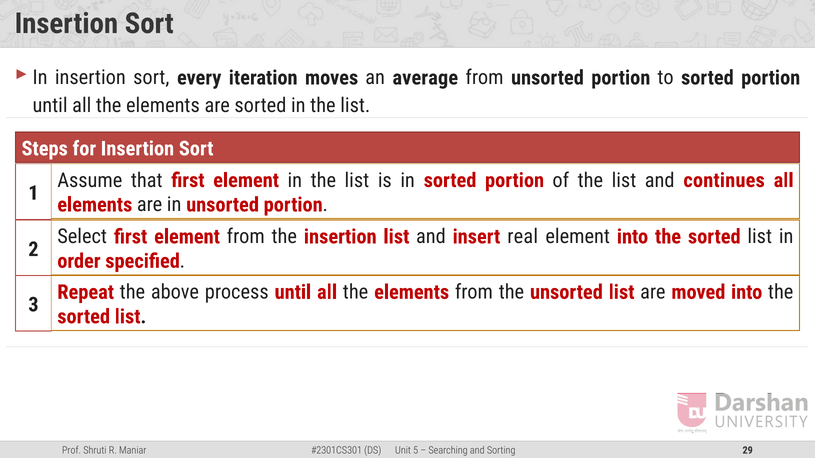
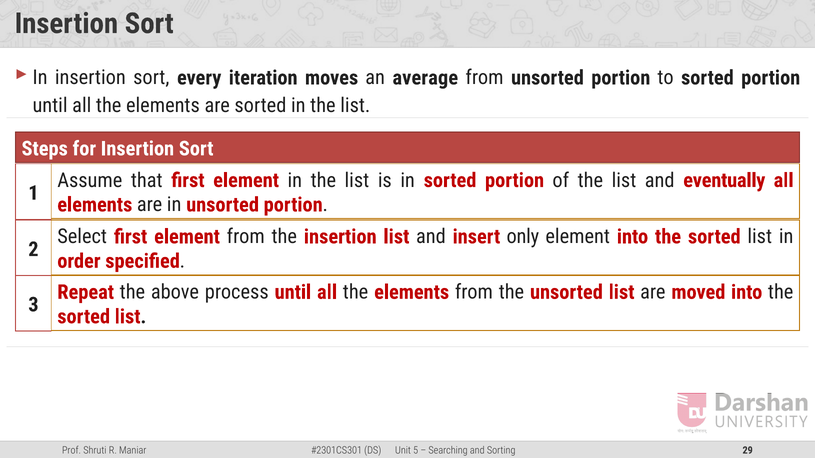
continues: continues -> eventually
real: real -> only
